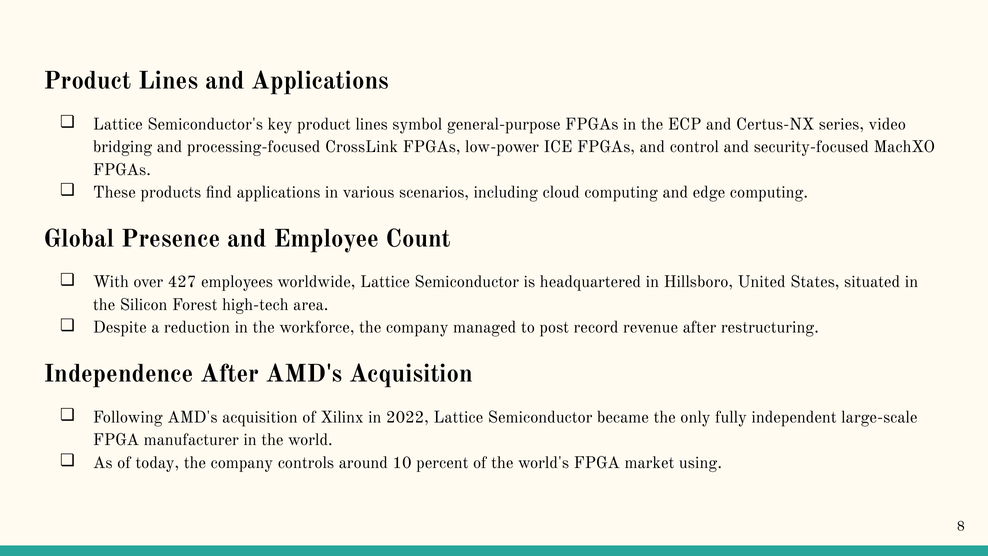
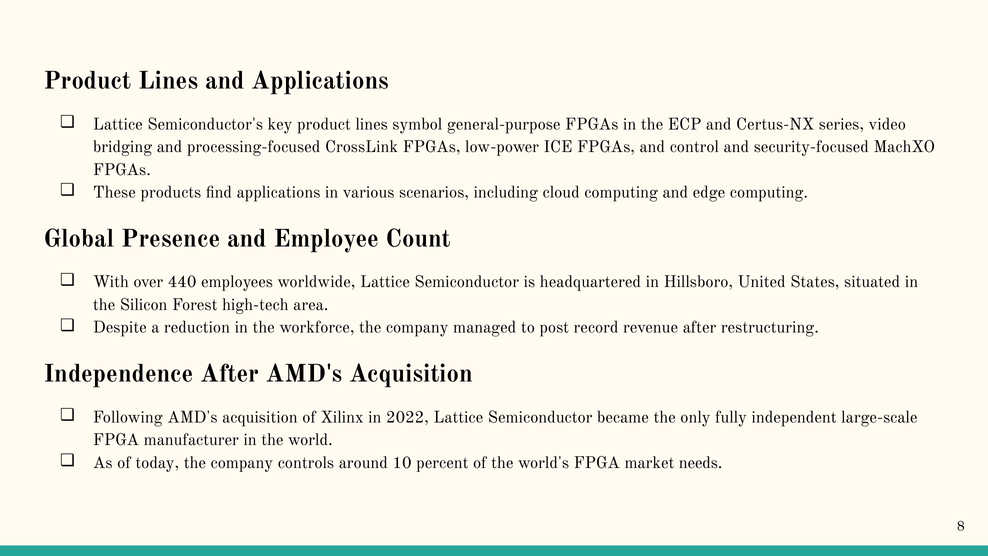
427: 427 -> 440
using: using -> needs
